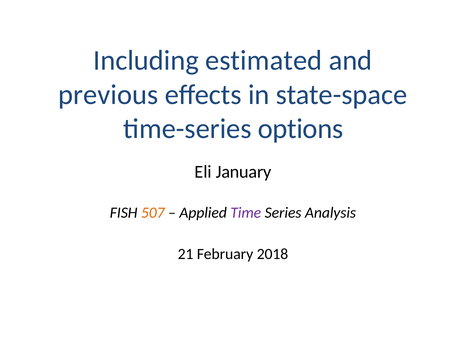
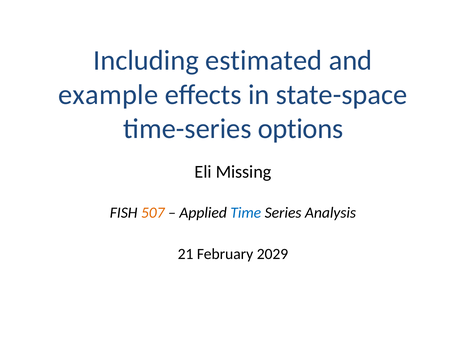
previous: previous -> example
January: January -> Missing
Time colour: purple -> blue
2018: 2018 -> 2029
